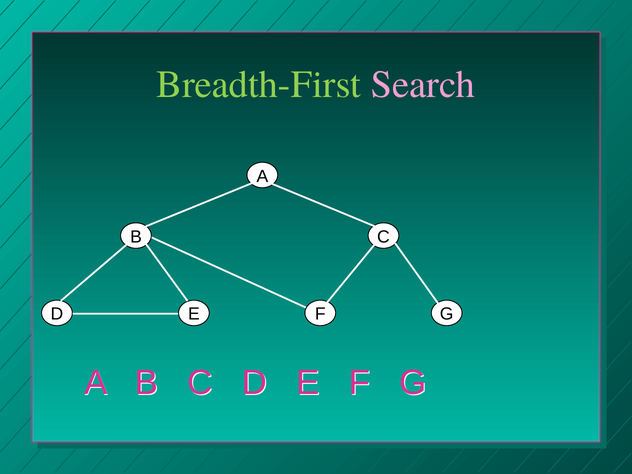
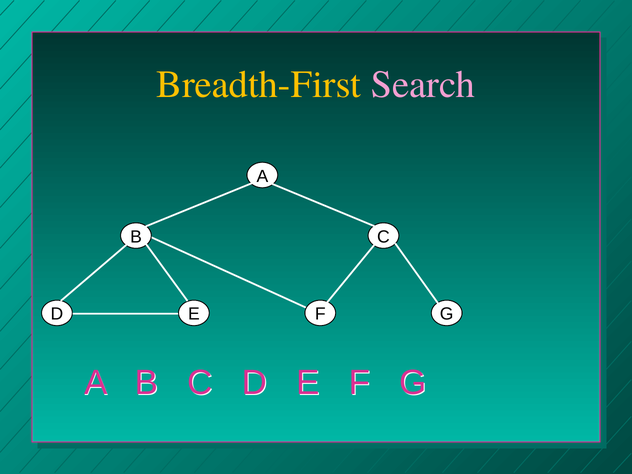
Breadth-First colour: light green -> yellow
